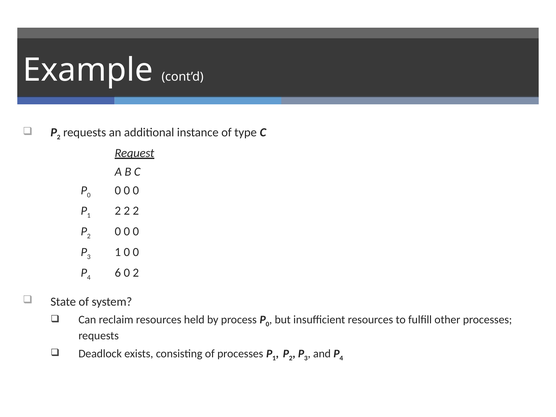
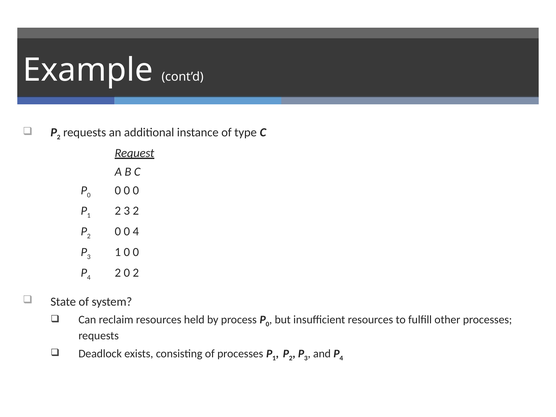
1 2 2: 2 -> 3
2 0 0 0: 0 -> 4
6 at (118, 273): 6 -> 2
